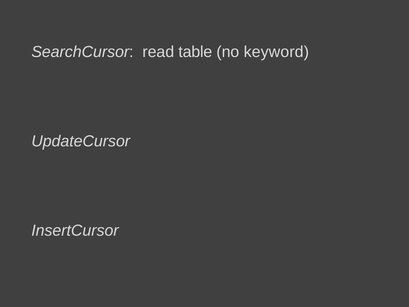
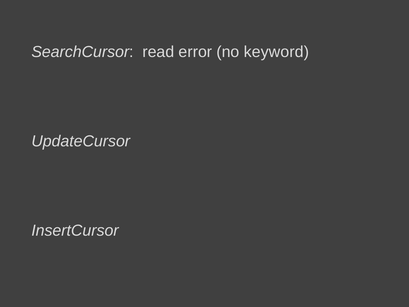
table: table -> error
